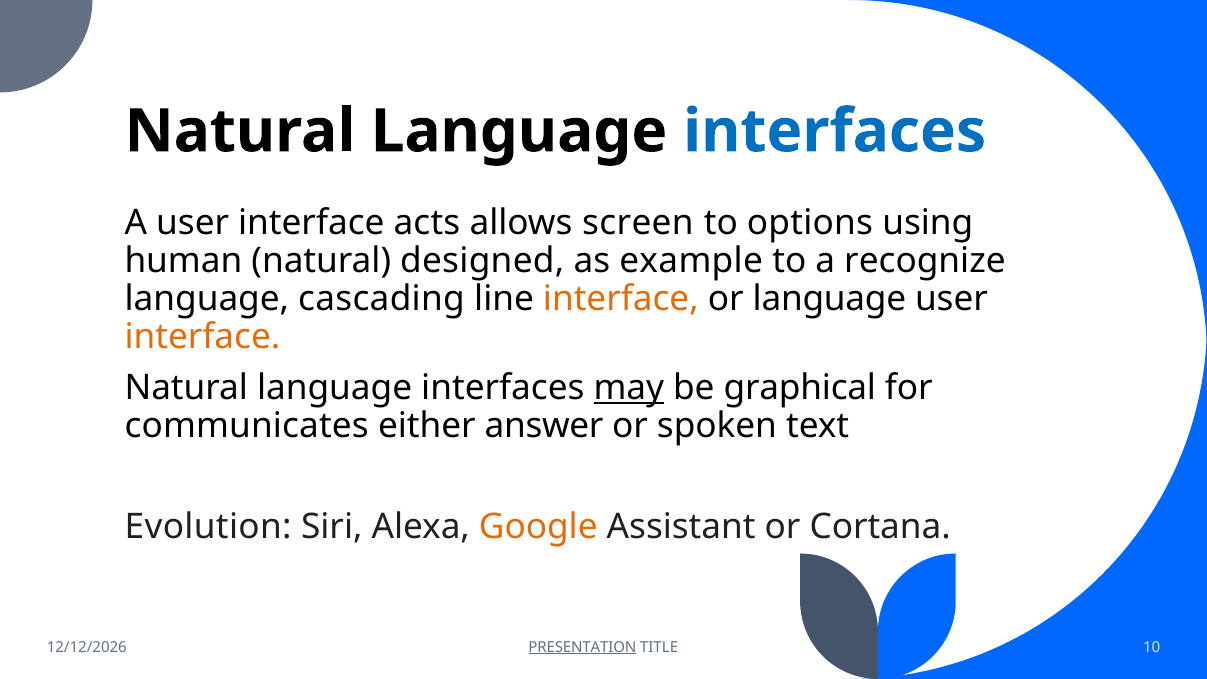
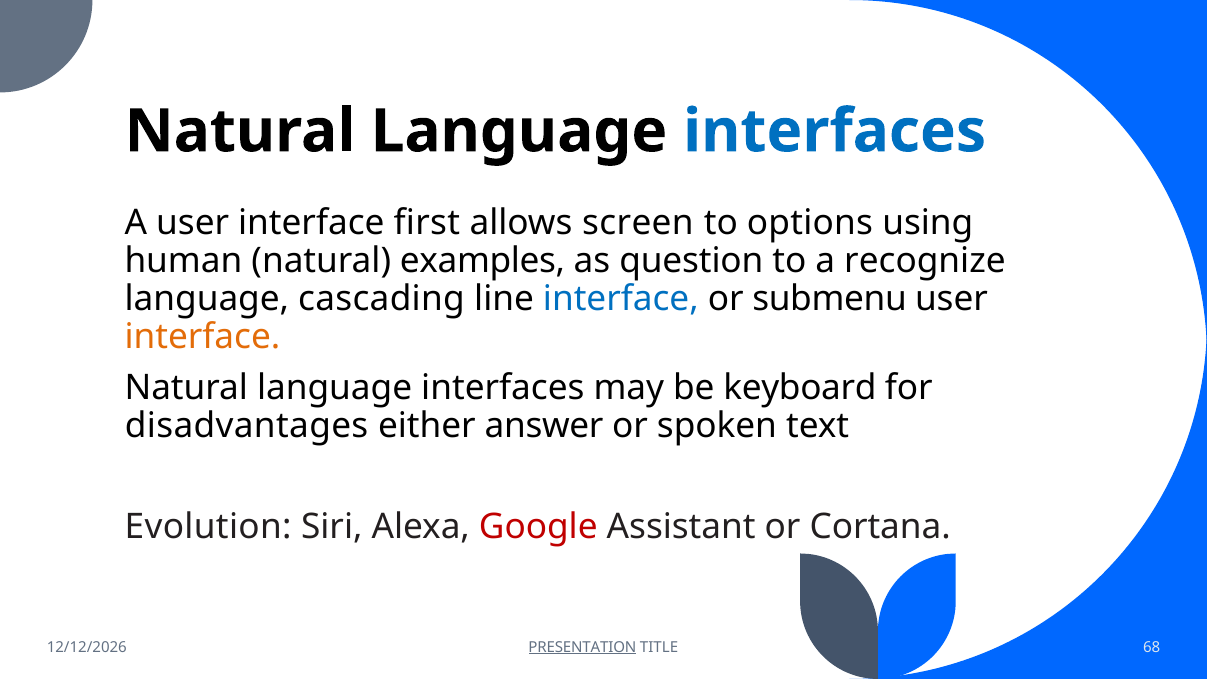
acts: acts -> first
designed: designed -> examples
example: example -> question
interface at (621, 299) colour: orange -> blue
or language: language -> submenu
may underline: present -> none
graphical: graphical -> keyboard
communicates: communicates -> disadvantages
Google colour: orange -> red
10: 10 -> 68
